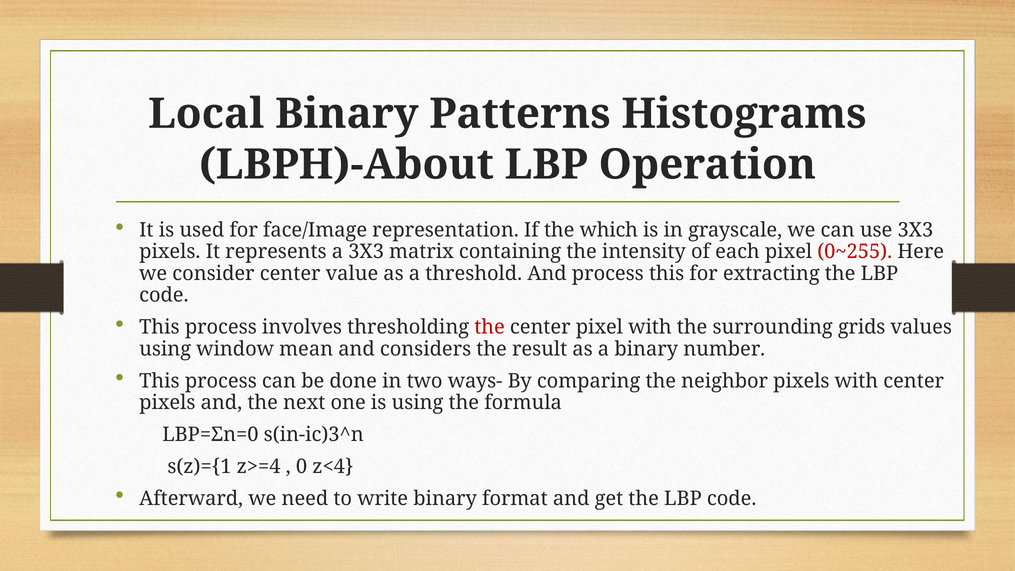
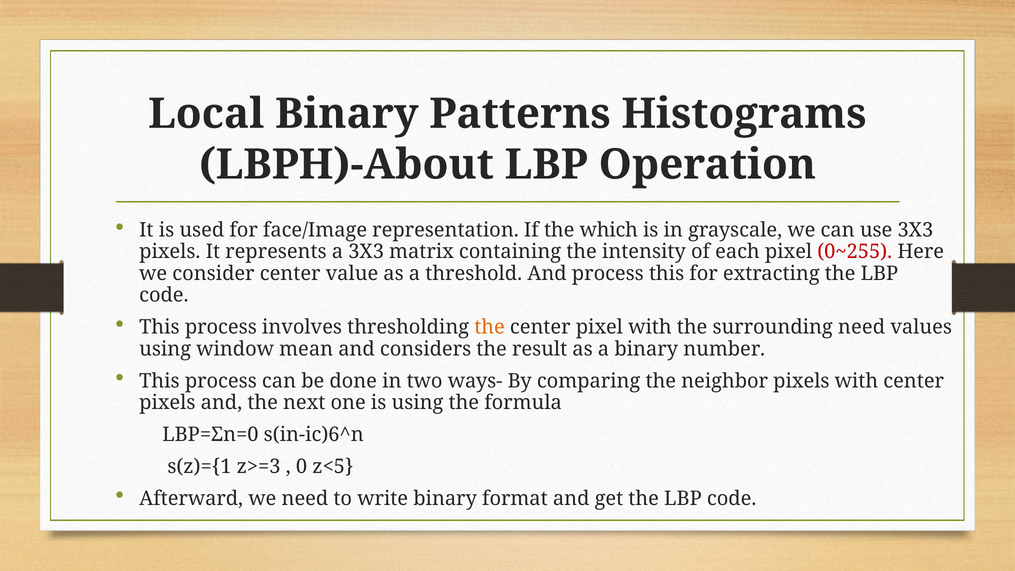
the at (490, 327) colour: red -> orange
surrounding grids: grids -> need
s(in-ic)3^n: s(in-ic)3^n -> s(in-ic)6^n
z>=4: z>=4 -> z>=3
z<4: z<4 -> z<5
